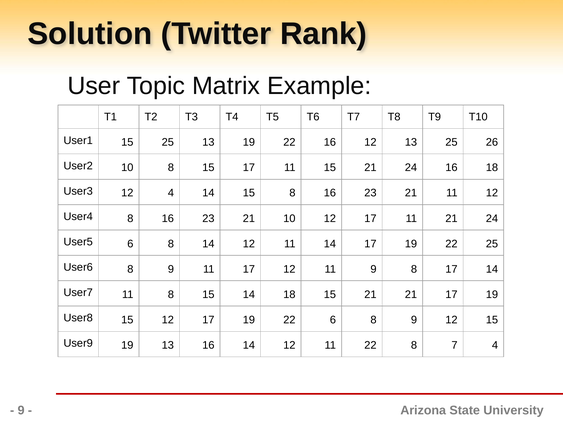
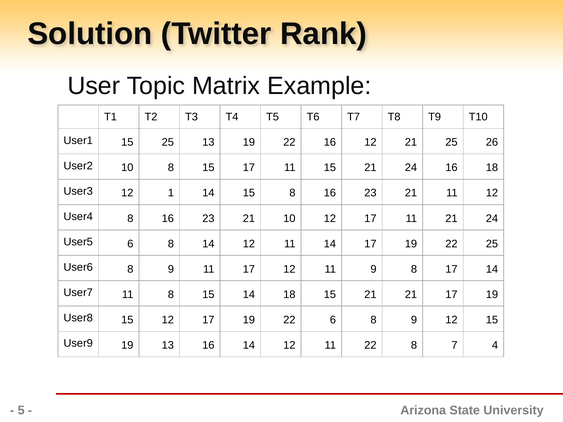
12 13: 13 -> 21
12 4: 4 -> 1
9 at (21, 411): 9 -> 5
